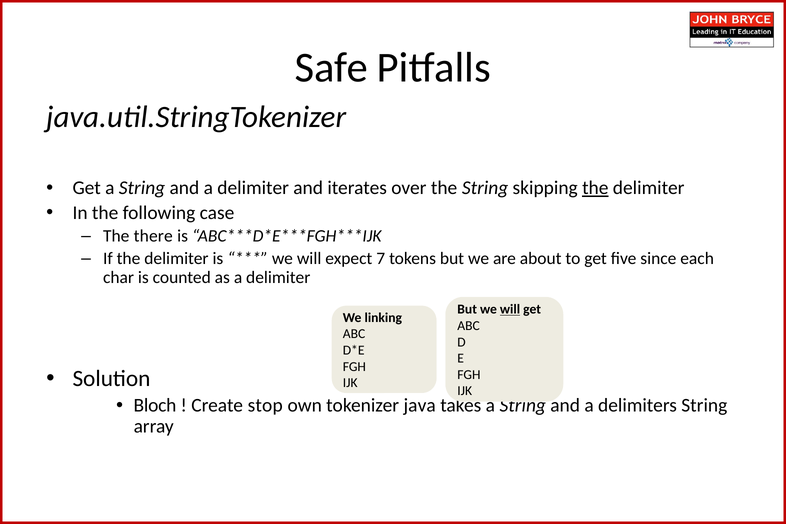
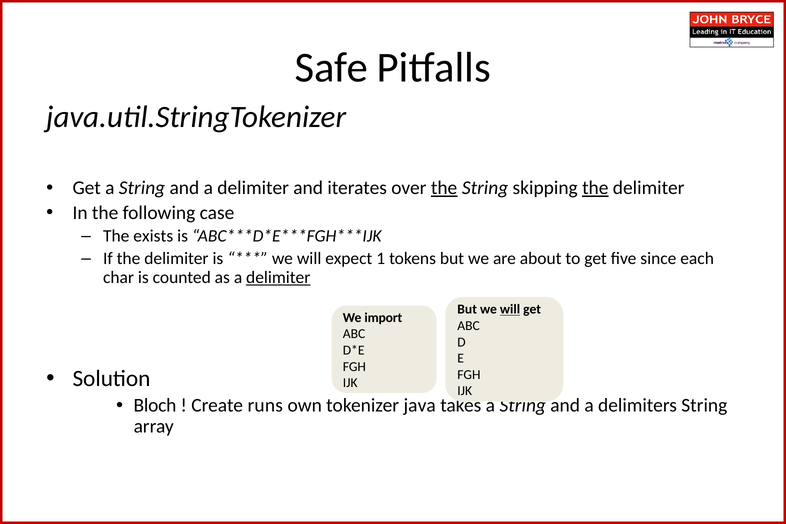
the at (444, 188) underline: none -> present
there: there -> exists
7: 7 -> 1
delimiter at (278, 277) underline: none -> present
linking: linking -> import
stop: stop -> runs
